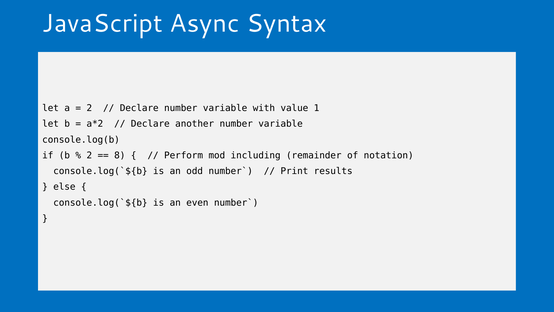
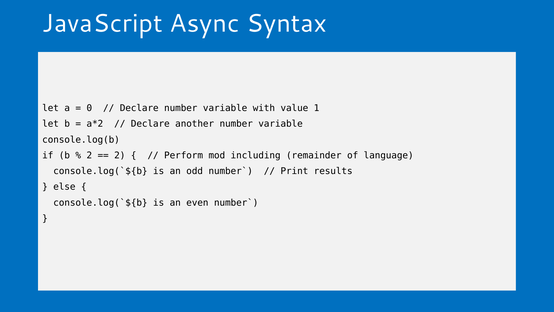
2 at (89, 108): 2 -> 0
8 at (120, 155): 8 -> 2
notation: notation -> language
